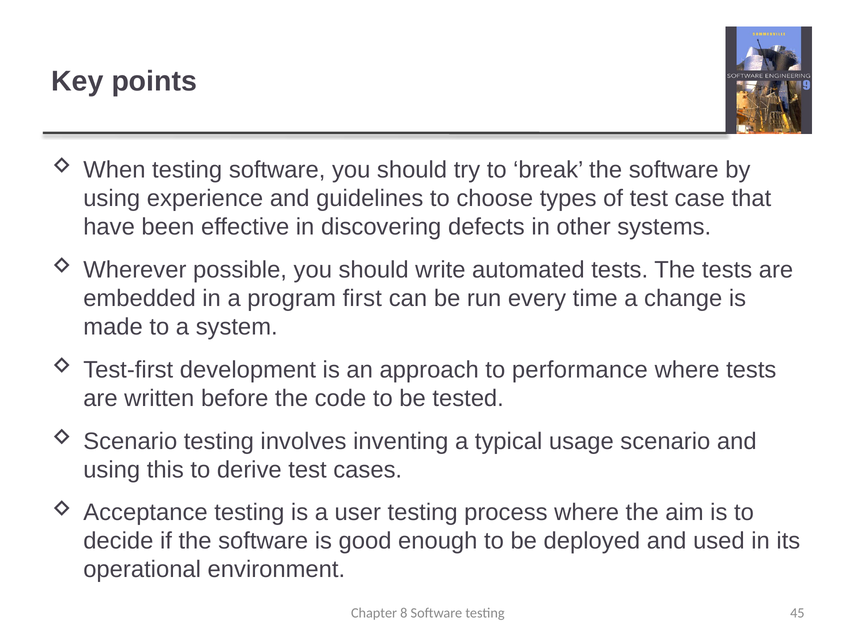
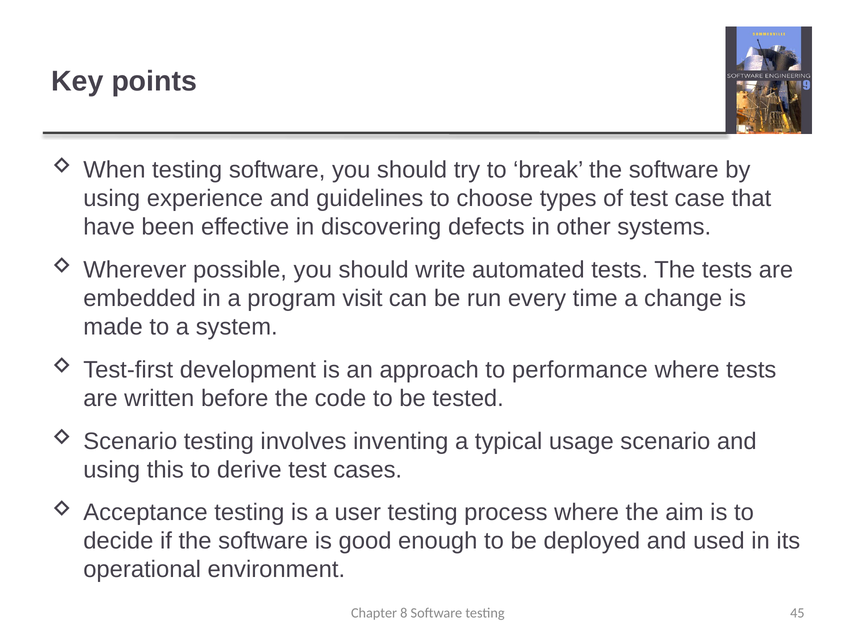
first: first -> visit
